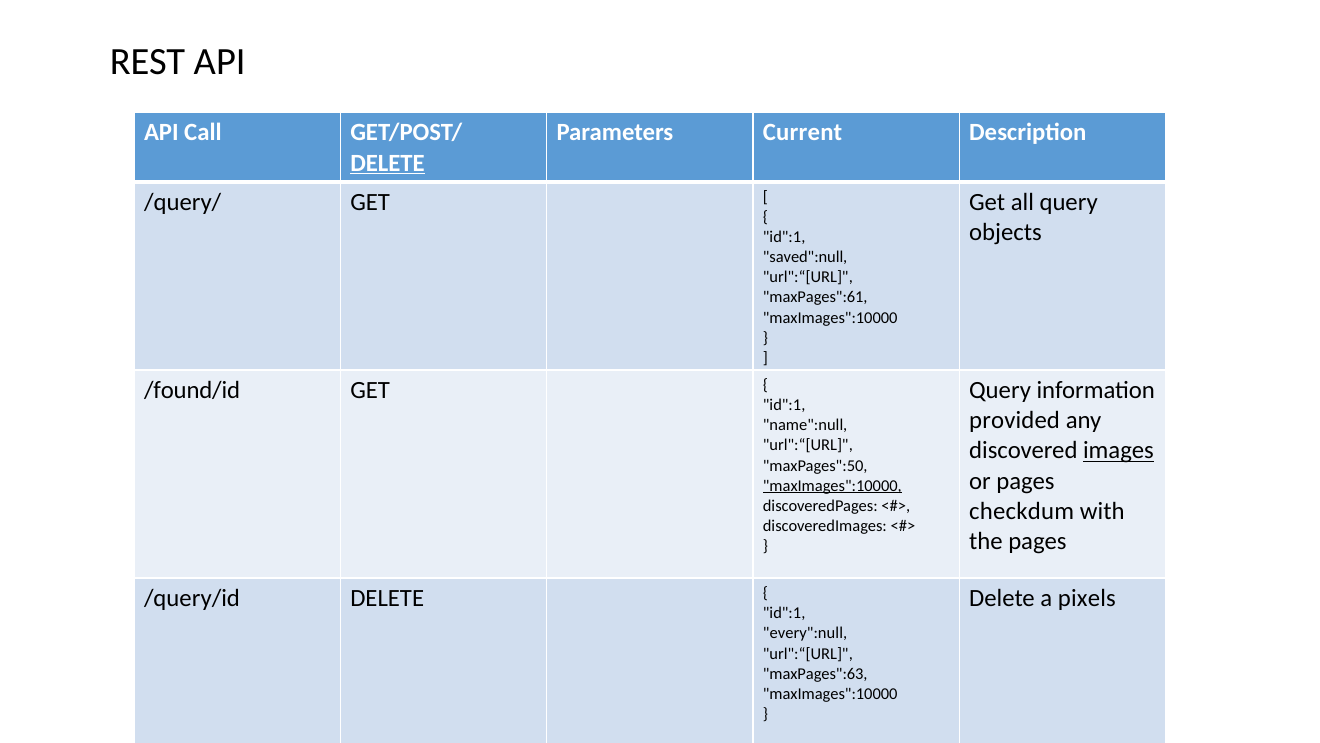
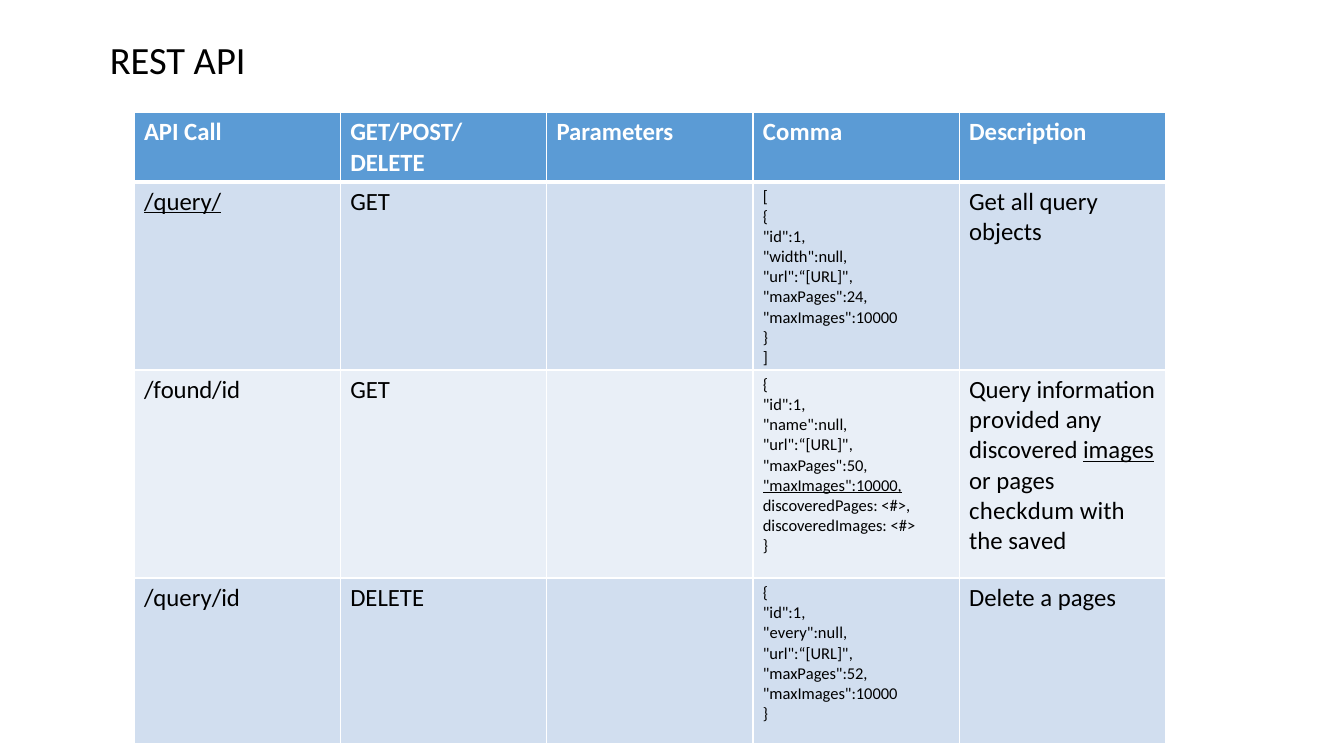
Current: Current -> Comma
DELETE at (388, 163) underline: present -> none
/query/ underline: none -> present
saved":null: saved":null -> width":null
maxPages":61: maxPages":61 -> maxPages":24
the pages: pages -> saved
a pixels: pixels -> pages
maxPages":63: maxPages":63 -> maxPages":52
